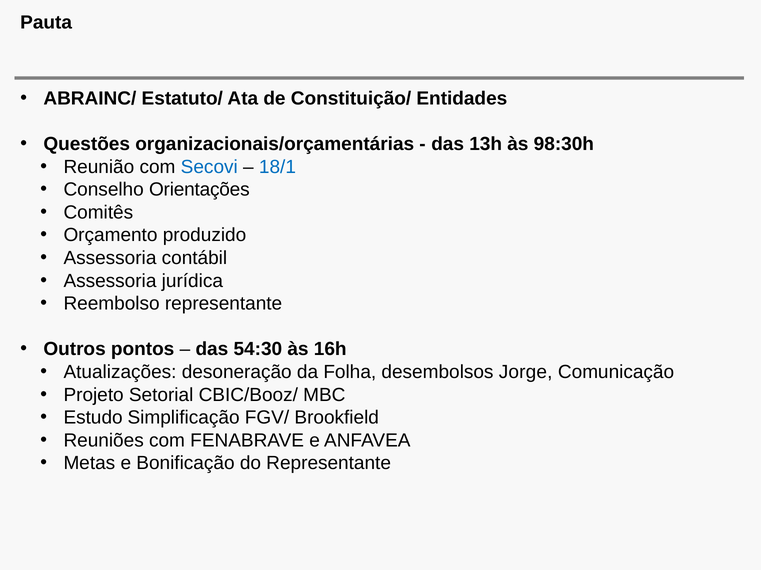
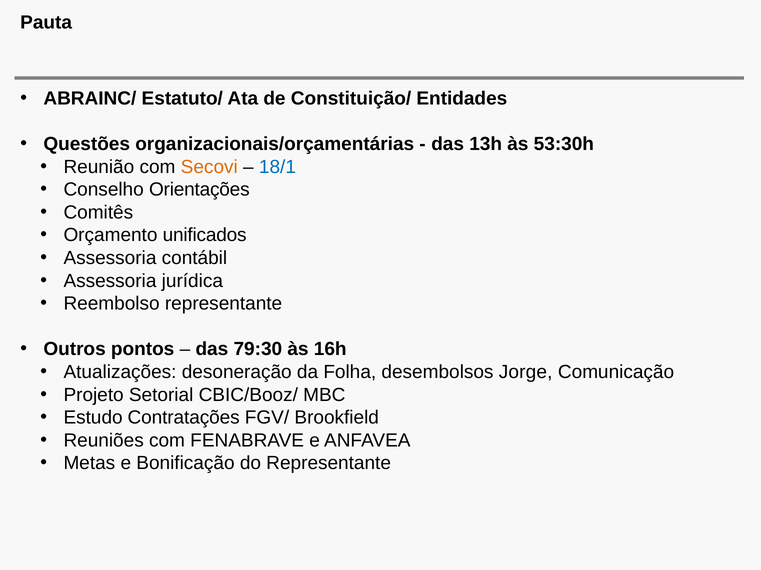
98:30h: 98:30h -> 53:30h
Secovi colour: blue -> orange
produzido: produzido -> unificados
54:30: 54:30 -> 79:30
Simplificação: Simplificação -> Contratações
